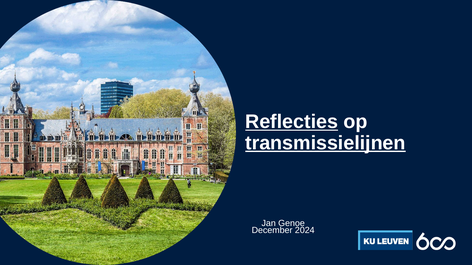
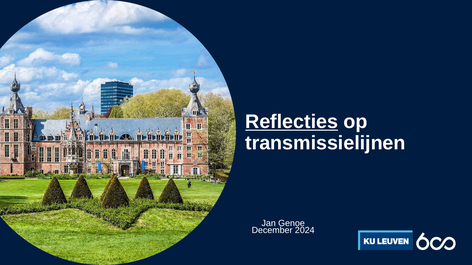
transmissielijnen underline: present -> none
